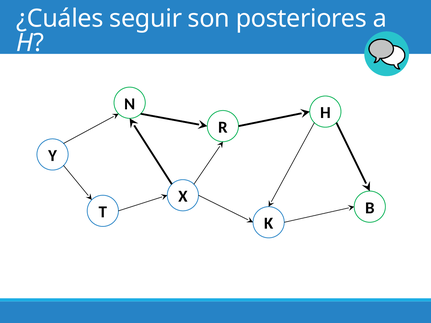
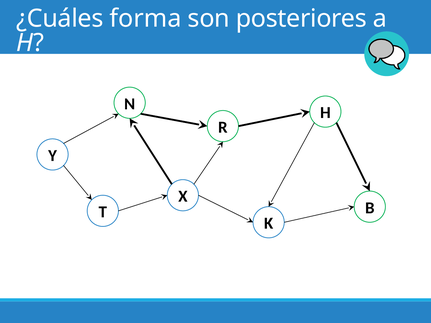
seguir: seguir -> forma
